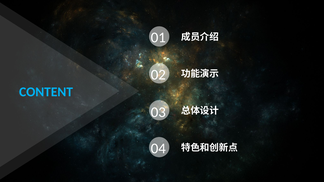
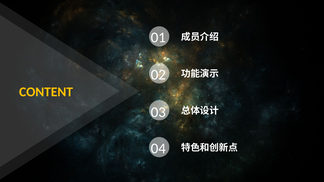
CONTENT colour: light blue -> yellow
